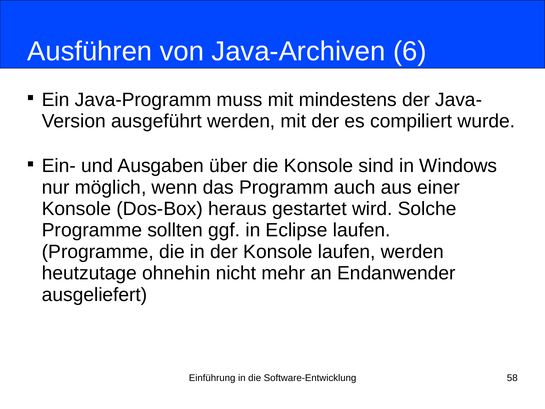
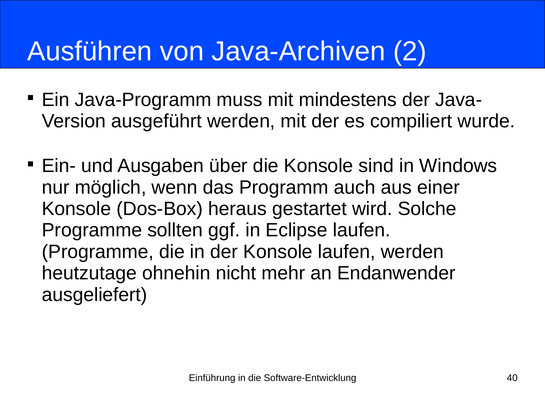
6: 6 -> 2
58: 58 -> 40
